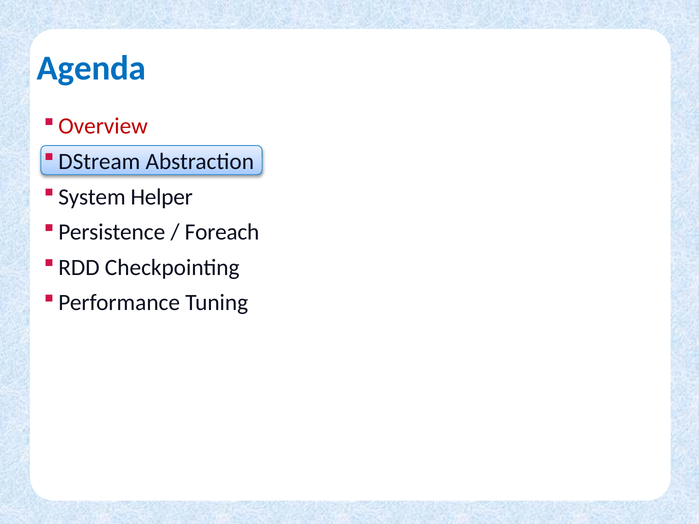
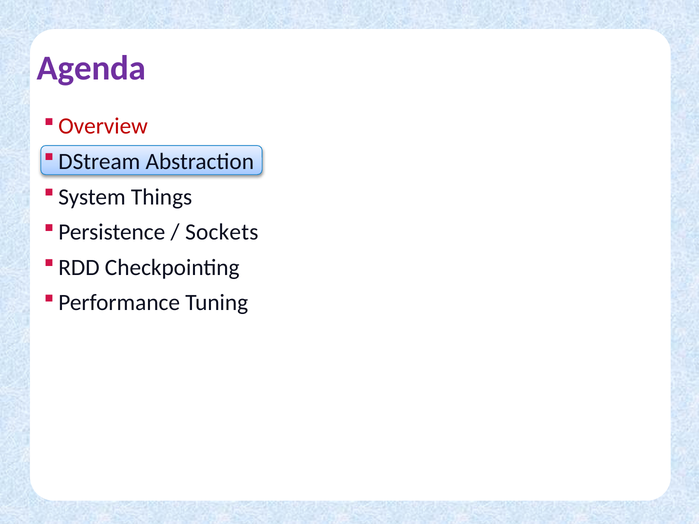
Agenda colour: blue -> purple
Helper: Helper -> Things
Foreach: Foreach -> Sockets
